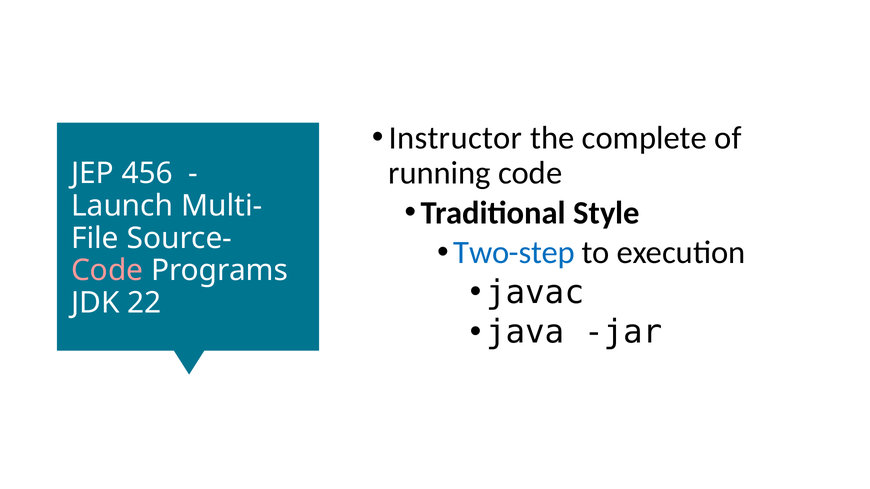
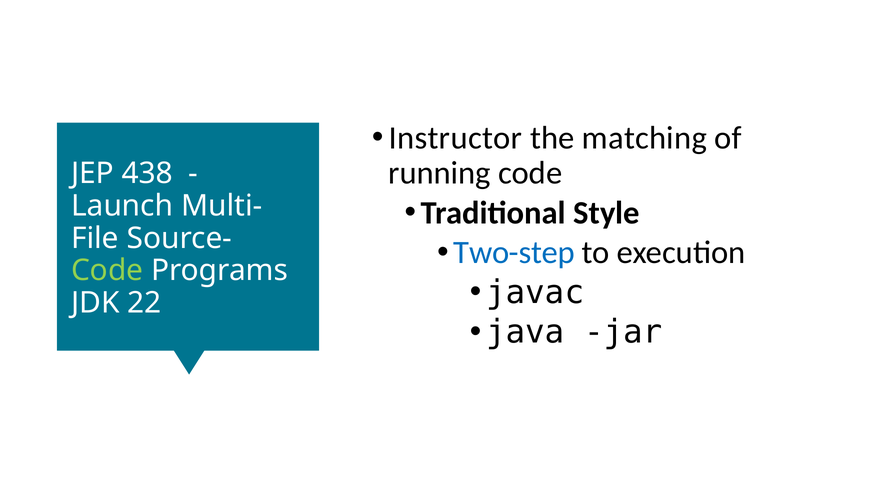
complete: complete -> matching
456: 456 -> 438
Code at (107, 271) colour: pink -> light green
